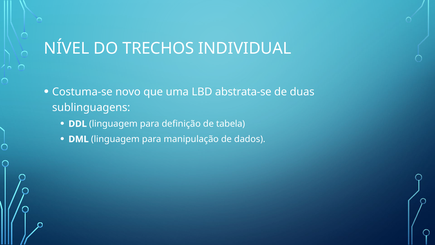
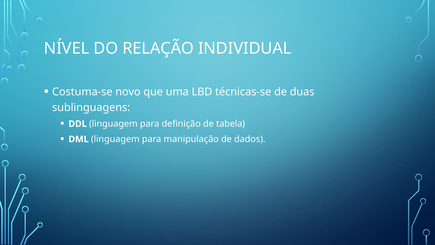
TRECHOS: TRECHOS -> RELAÇÃO
abstrata-se: abstrata-se -> técnicas-se
